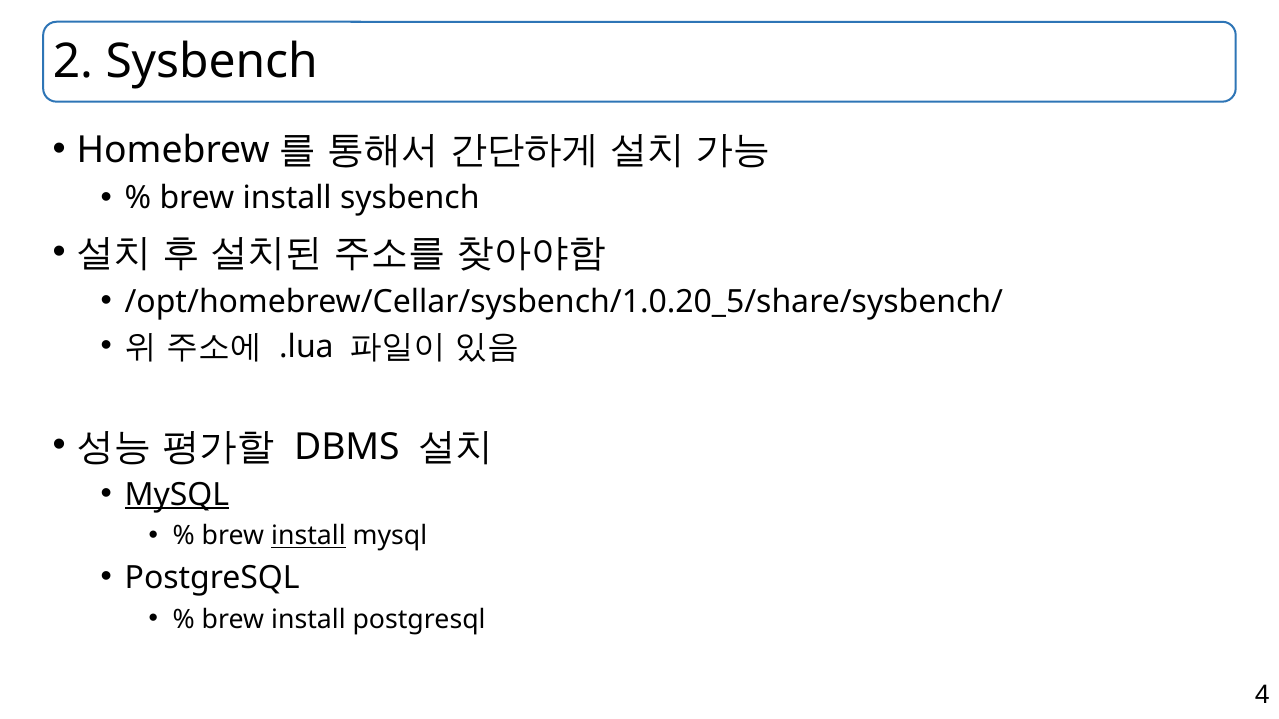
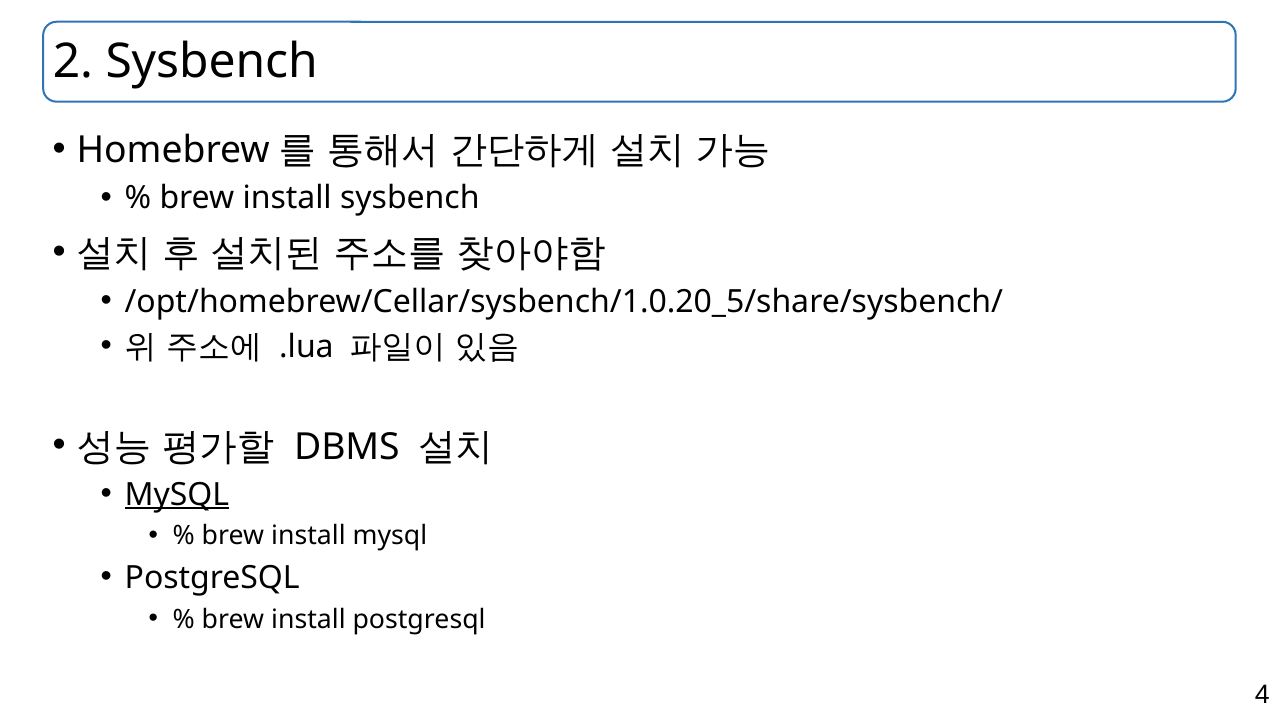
install at (308, 536) underline: present -> none
